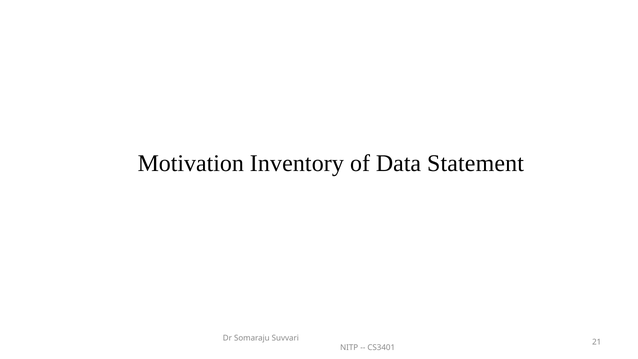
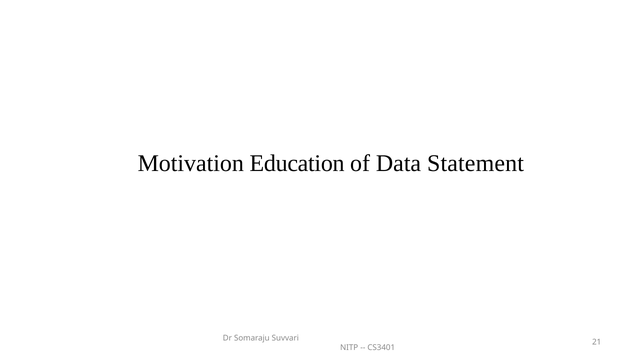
Inventory: Inventory -> Education
